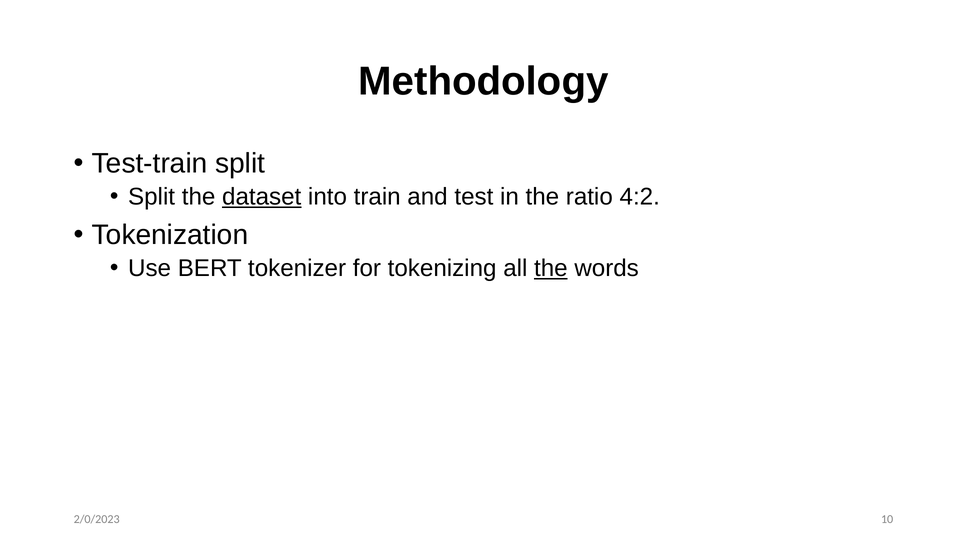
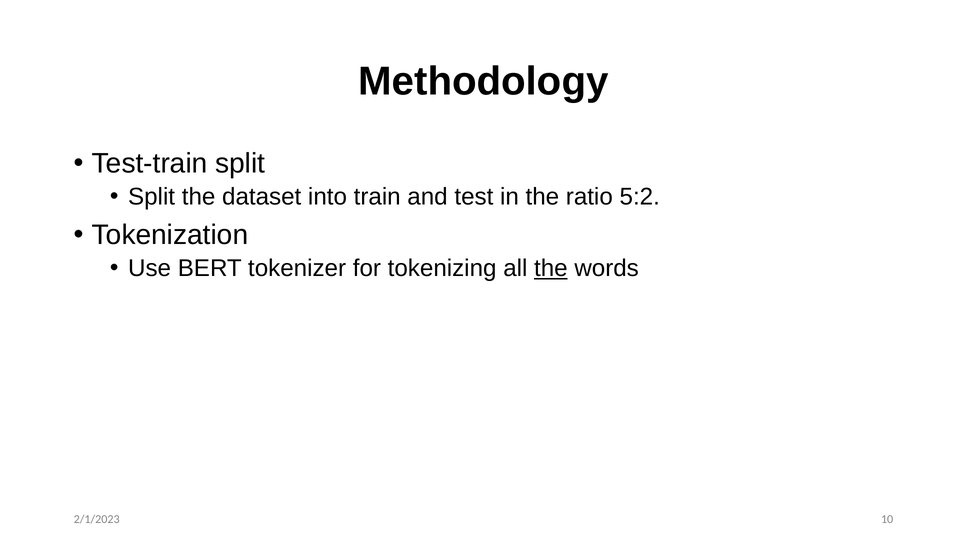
dataset underline: present -> none
4:2: 4:2 -> 5:2
2/0/2023: 2/0/2023 -> 2/1/2023
